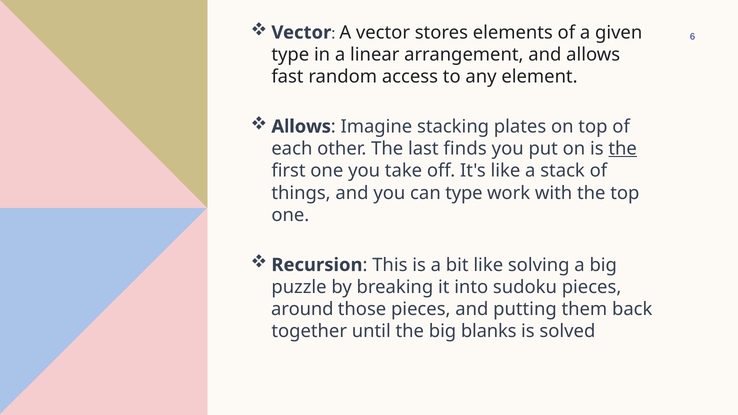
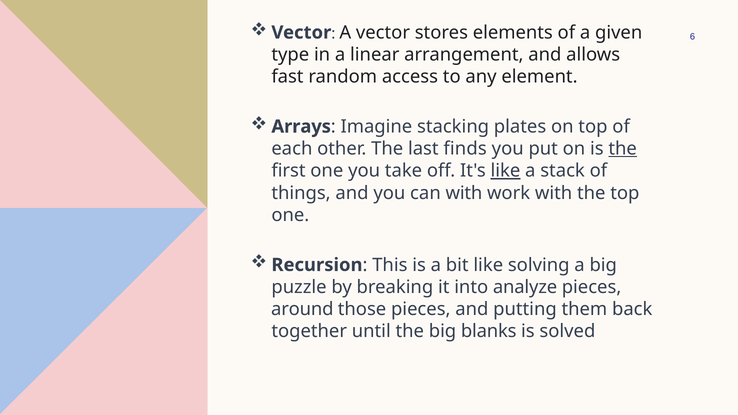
Allows at (301, 127): Allows -> Arrays
like at (505, 171) underline: none -> present
can type: type -> with
sudoku: sudoku -> analyze
